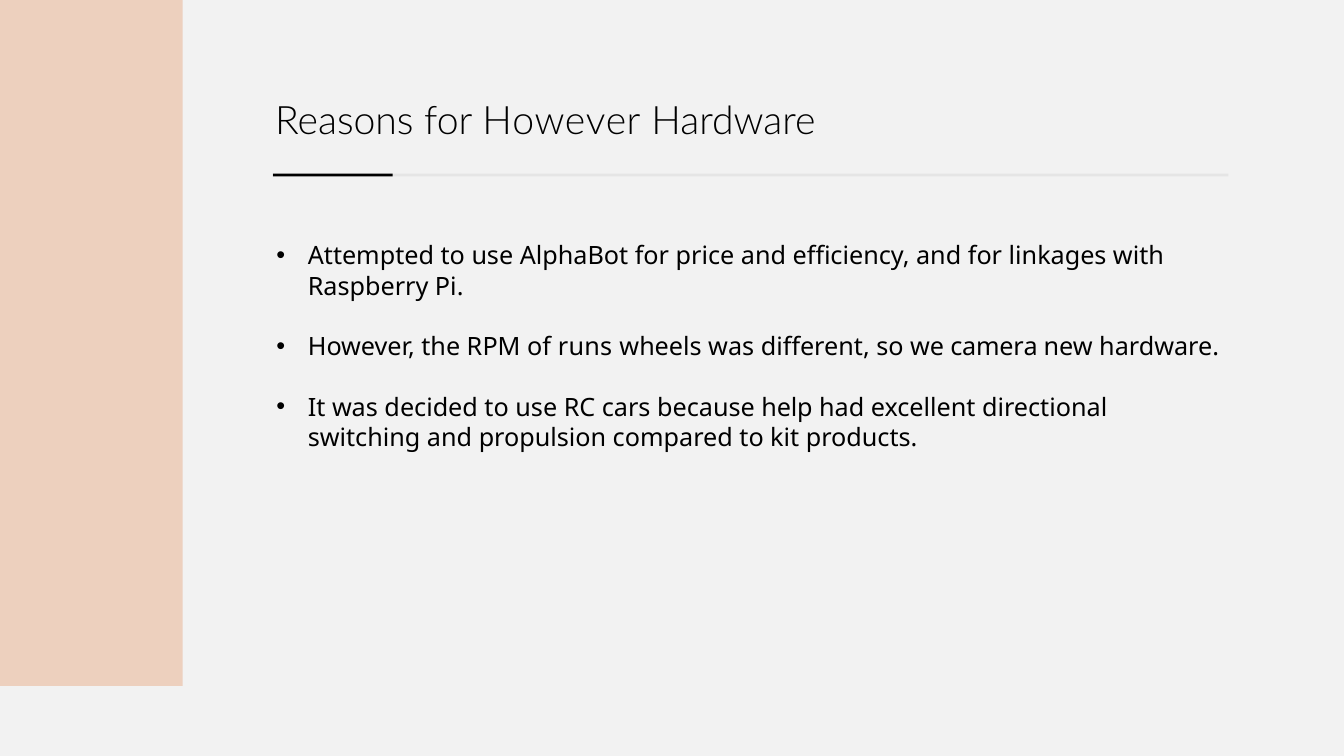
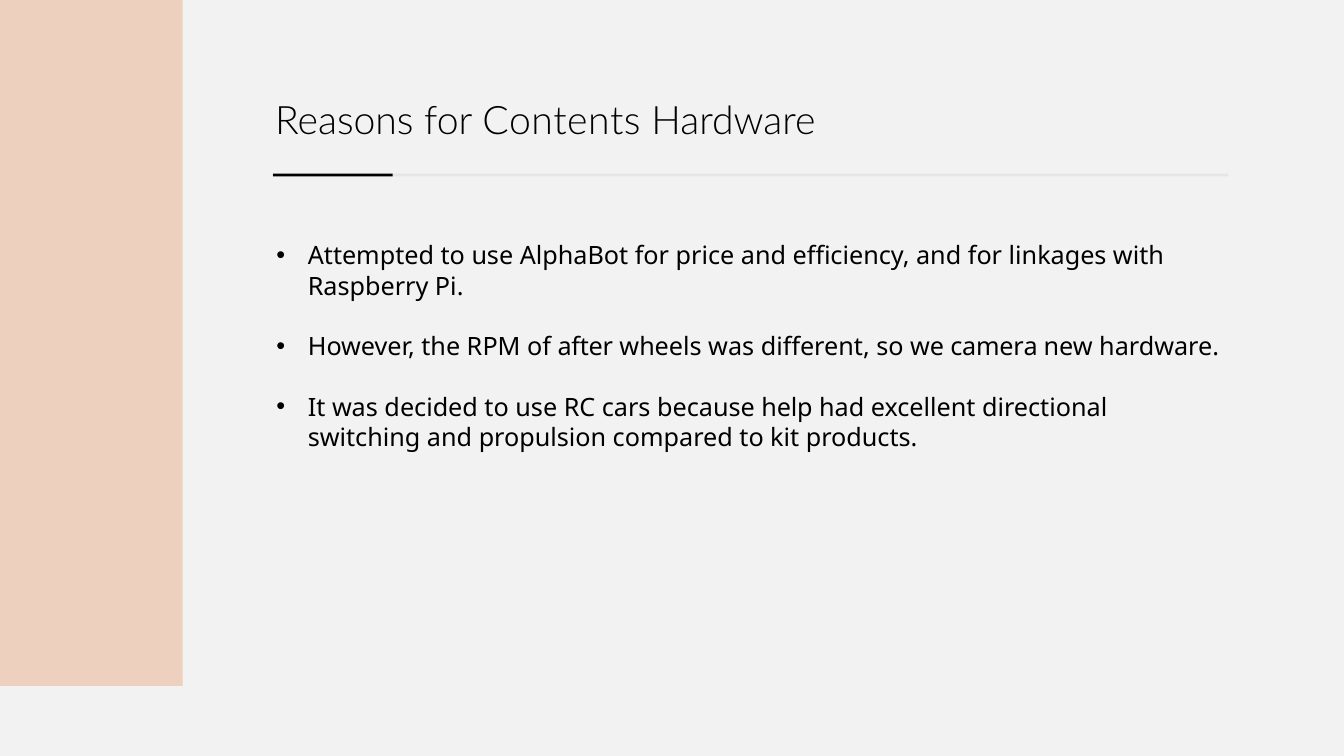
for However: However -> Contents
runs: runs -> after
